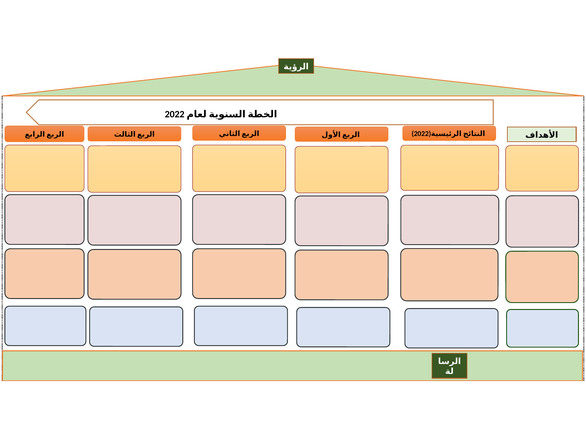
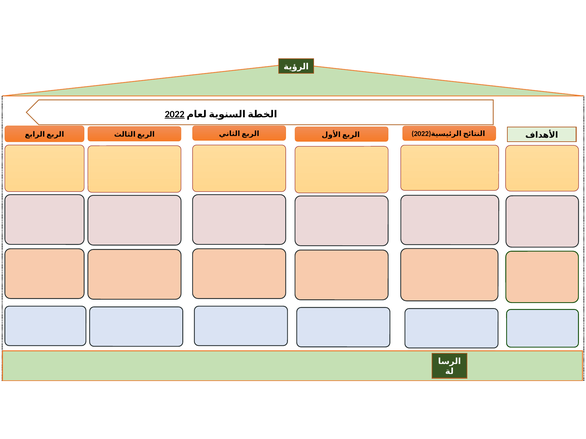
2022 at (175, 114) underline: none -> present
